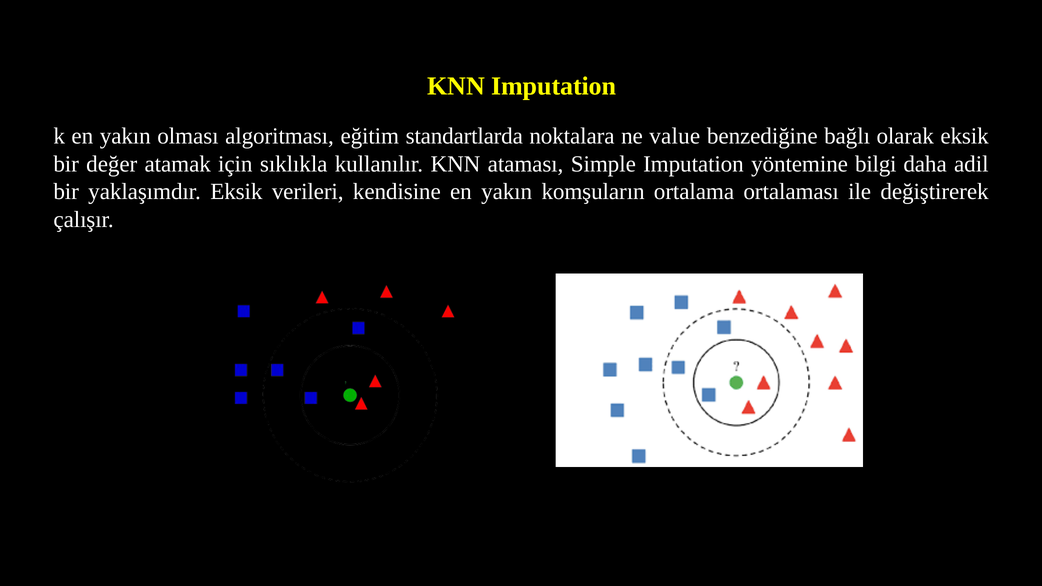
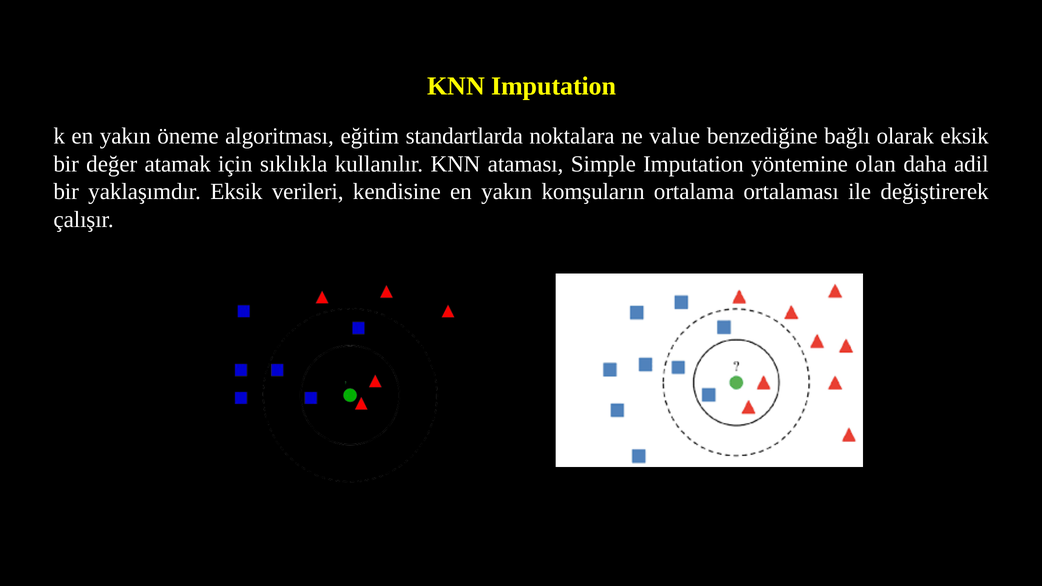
olması: olması -> öneme
bilgi: bilgi -> olan
